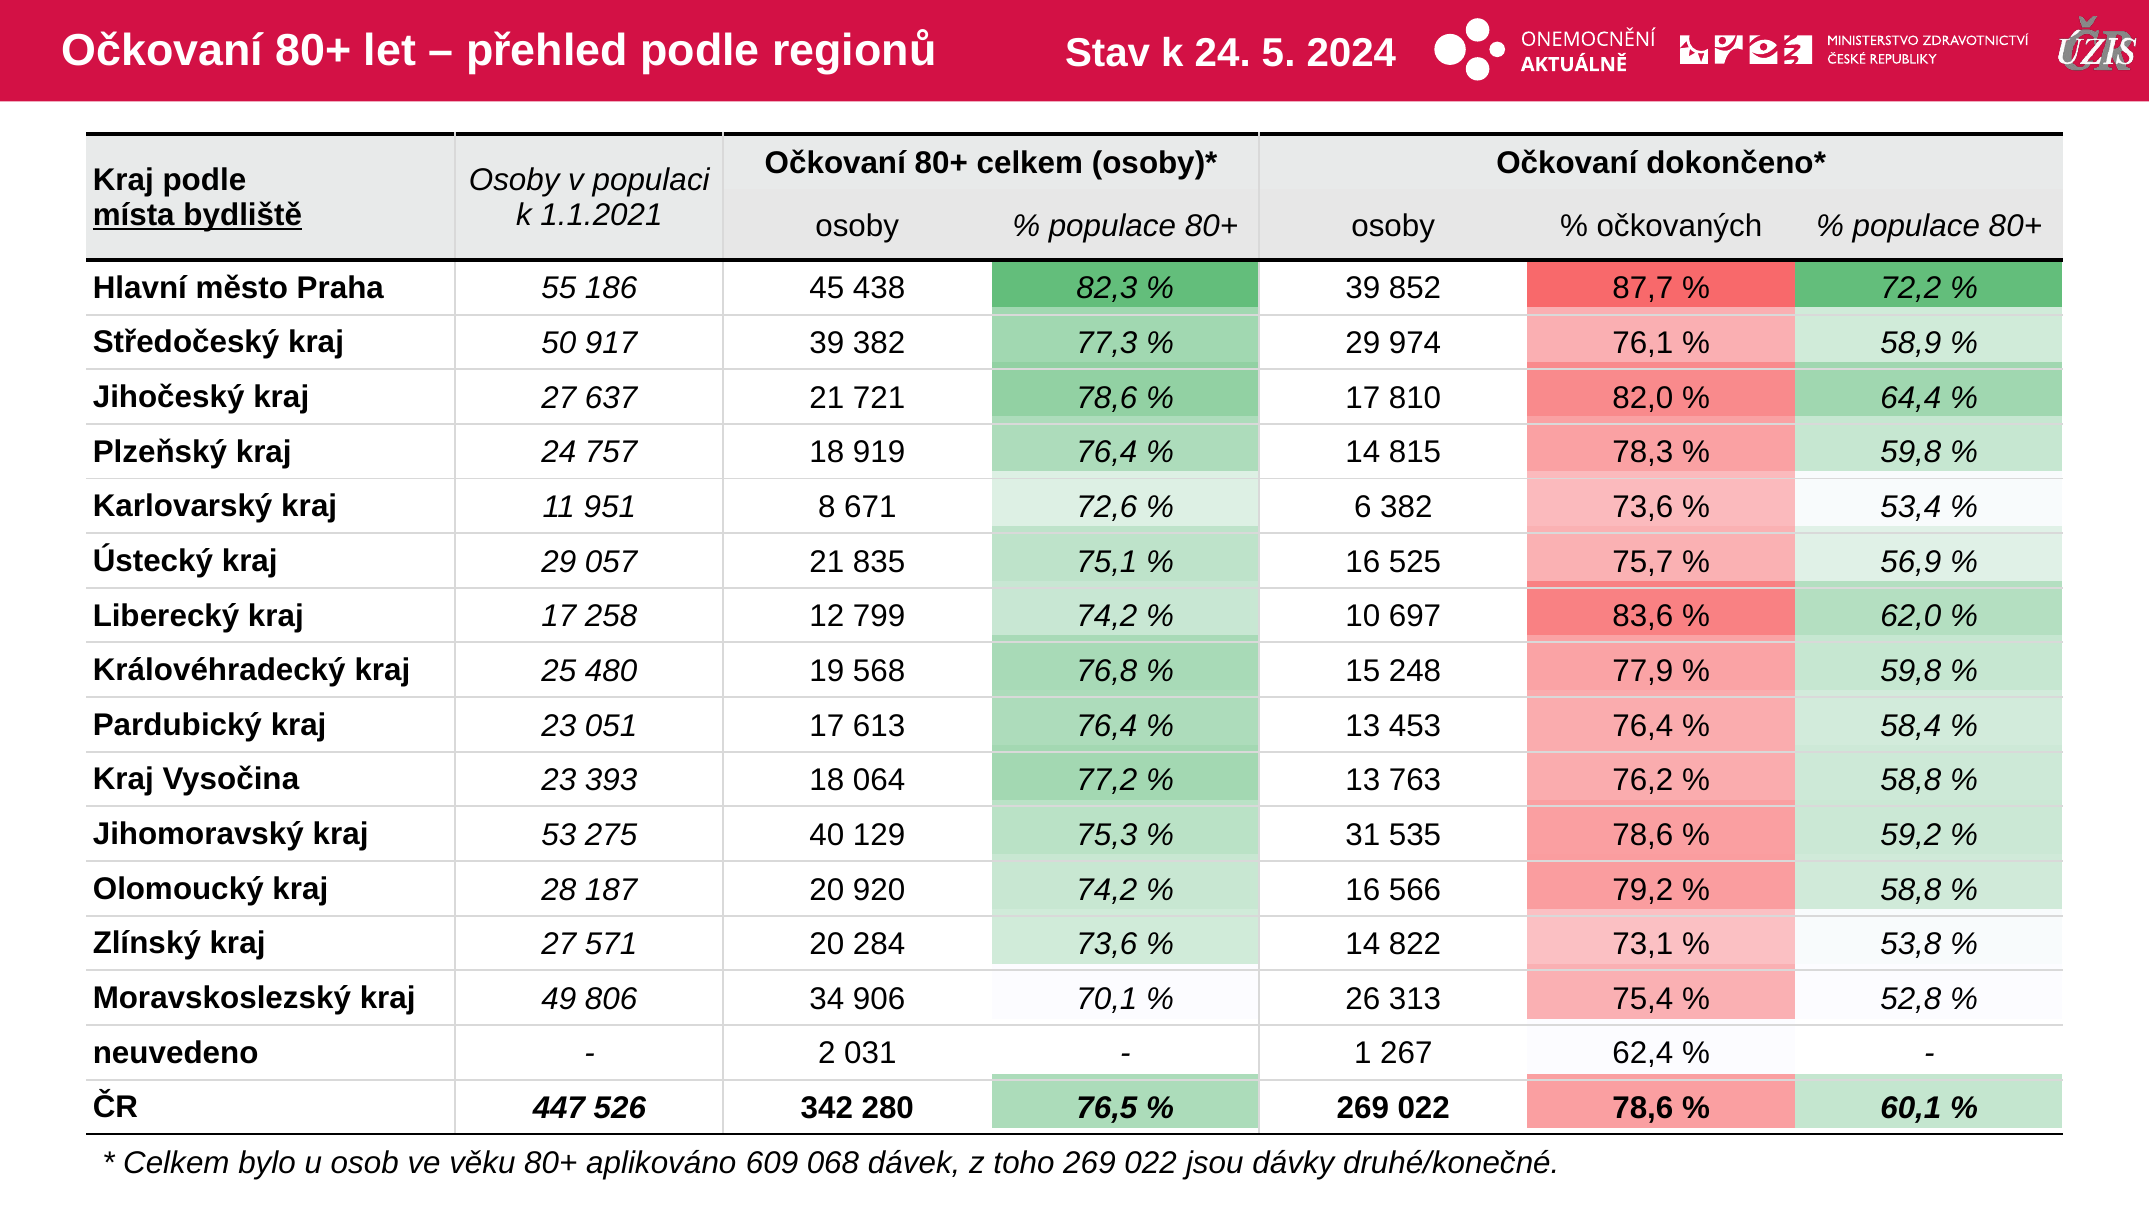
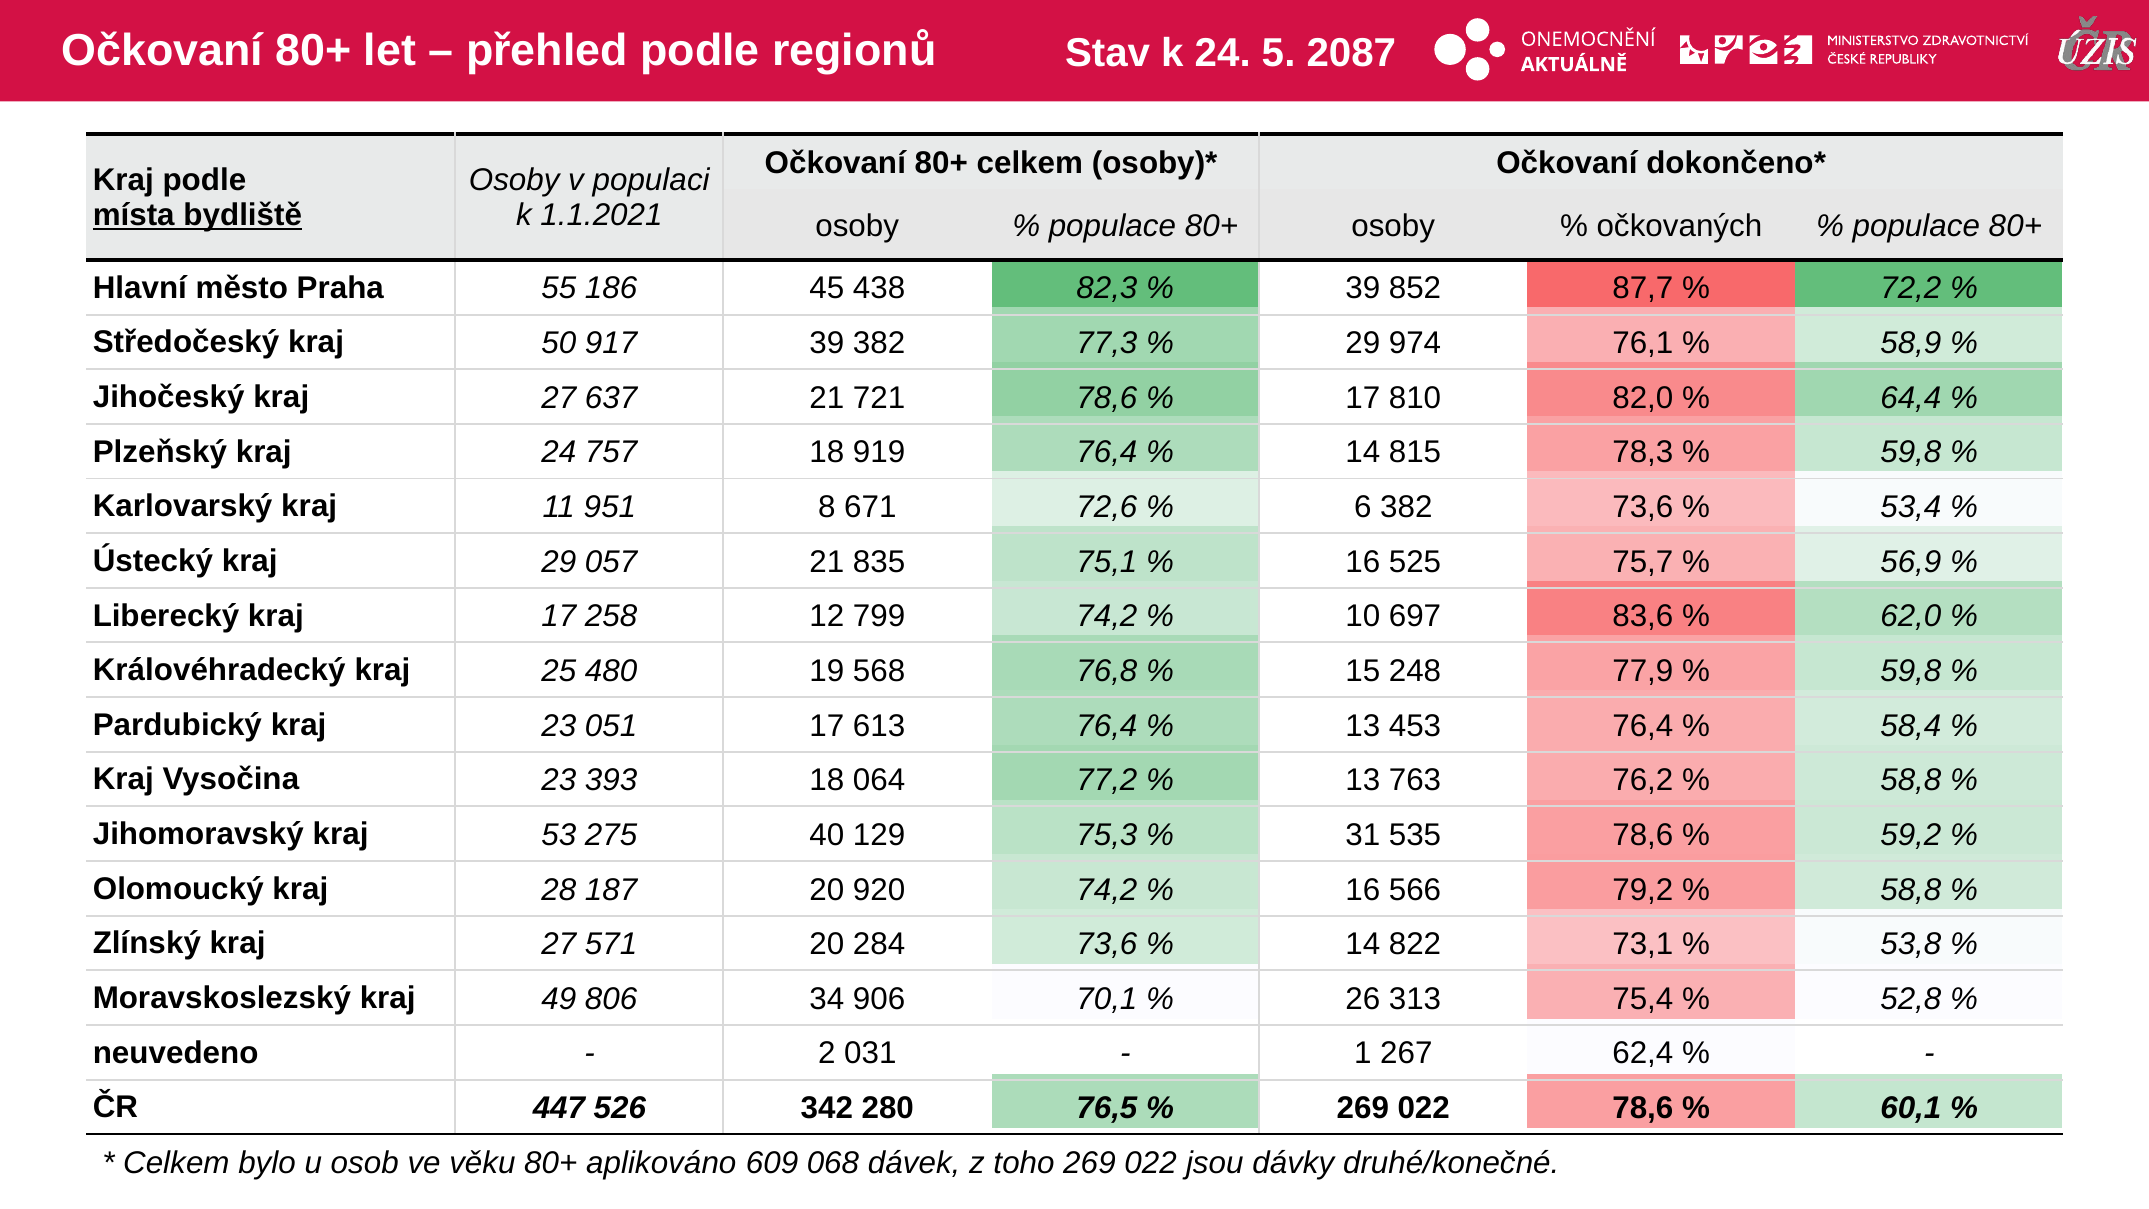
2024: 2024 -> 2087
